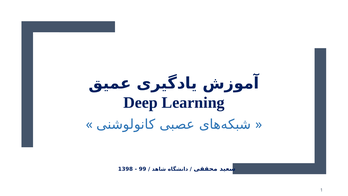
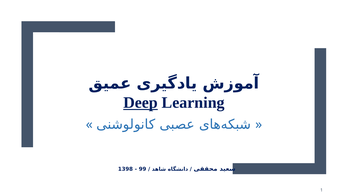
Deep underline: none -> present
